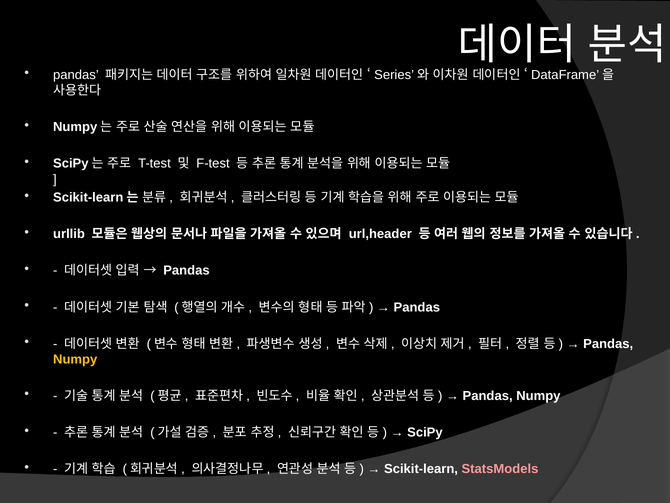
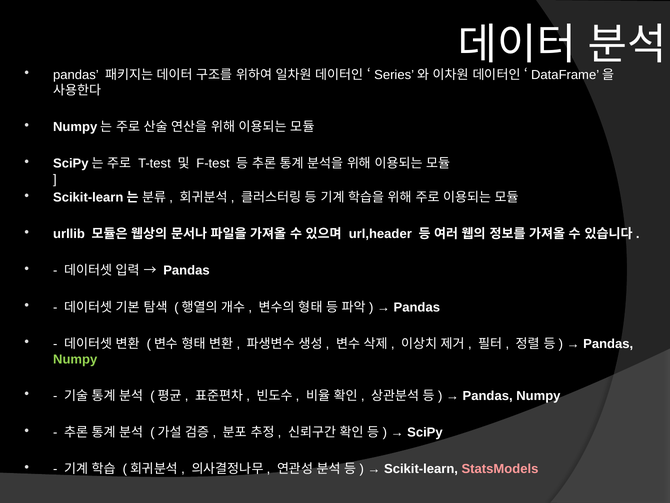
Numpy at (75, 359) colour: yellow -> light green
